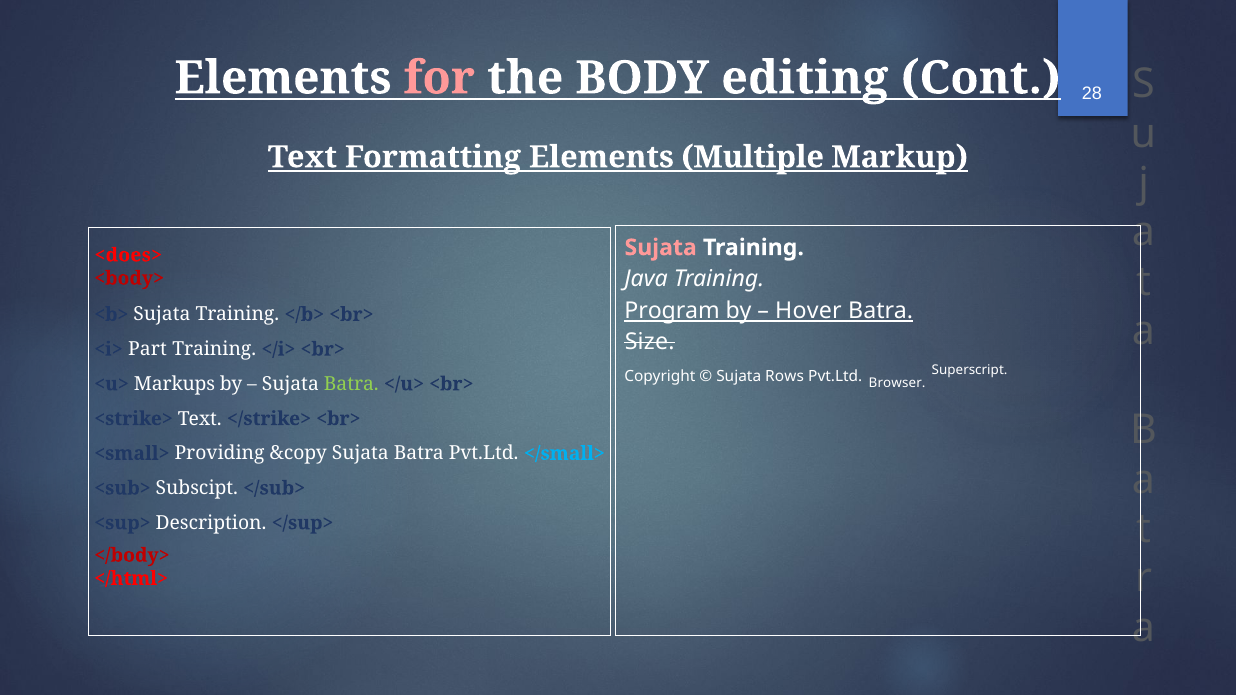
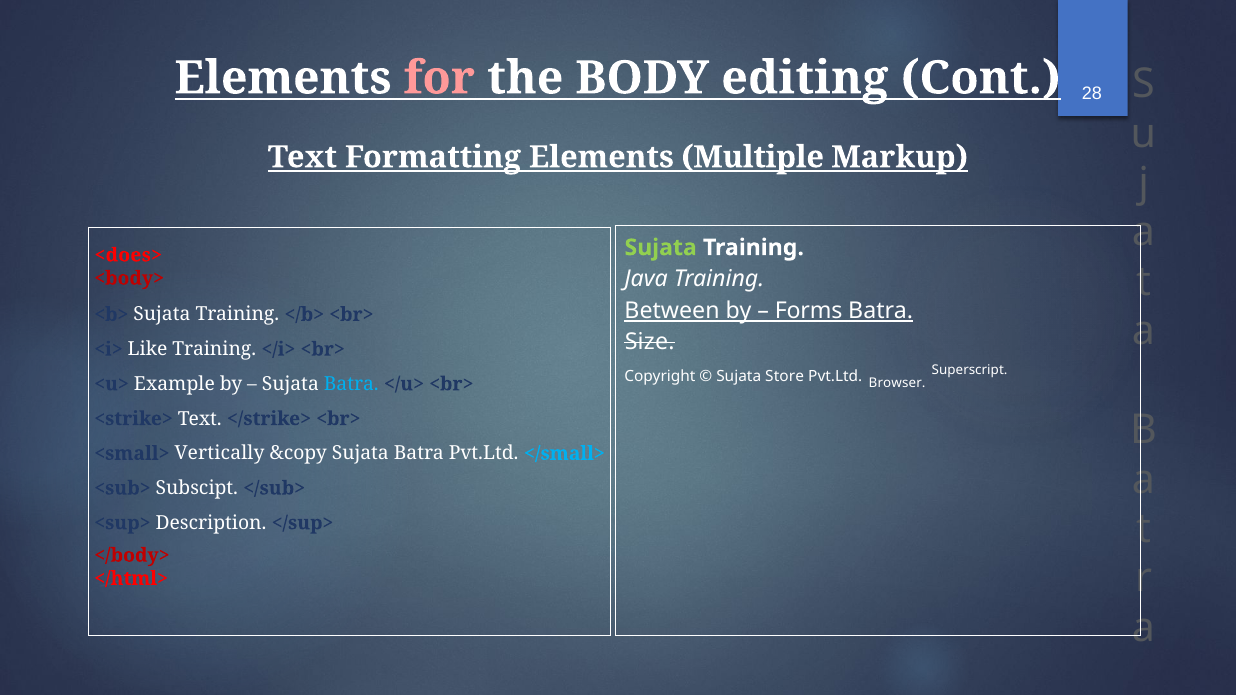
Sujata at (661, 248) colour: pink -> light green
Program: Program -> Between
Hover: Hover -> Forms
Part: Part -> Like
Rows: Rows -> Store
Markups: Markups -> Example
Batra at (351, 384) colour: light green -> light blue
Providing: Providing -> Vertically
